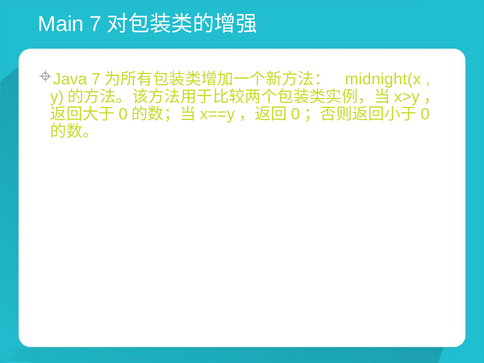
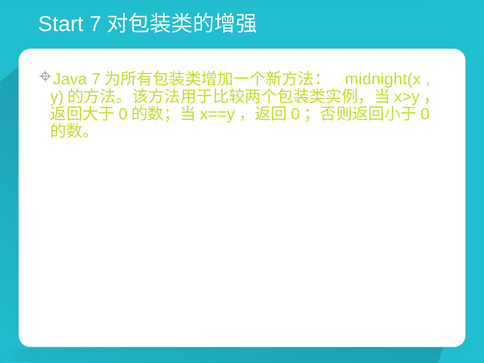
Main: Main -> Start
